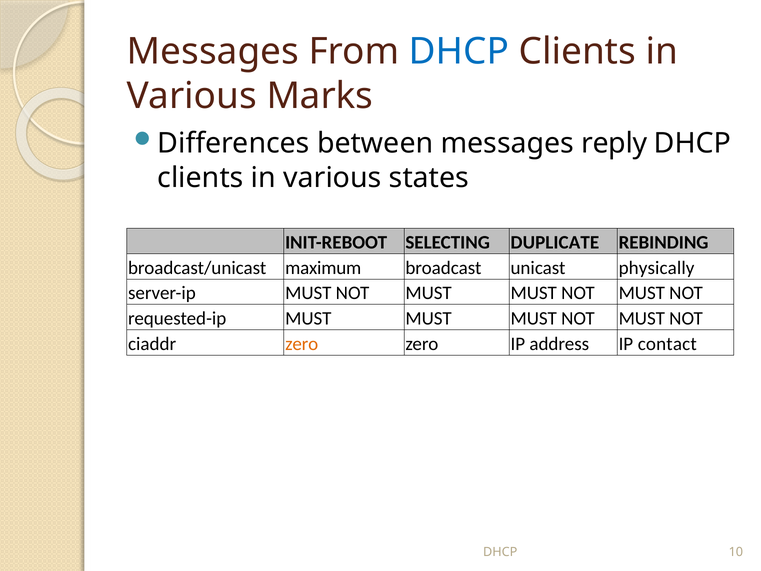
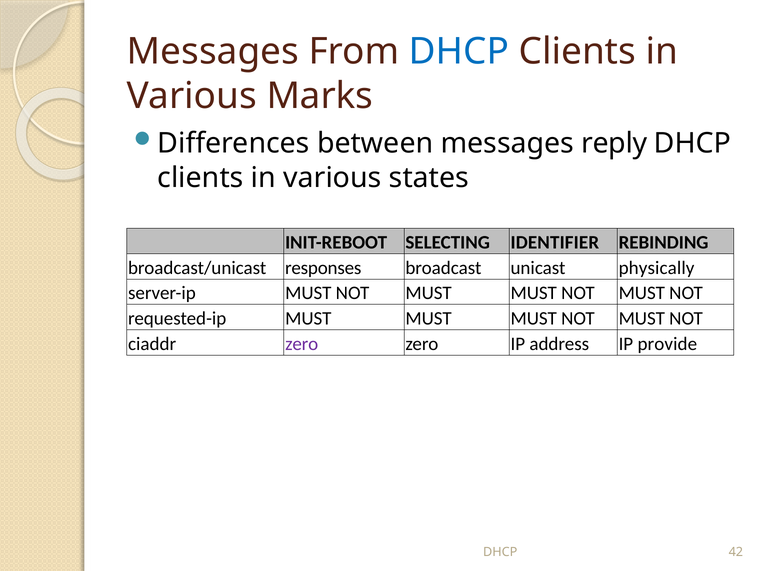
DUPLICATE: DUPLICATE -> IDENTIFIER
maximum: maximum -> responses
zero at (302, 344) colour: orange -> purple
contact: contact -> provide
10: 10 -> 42
